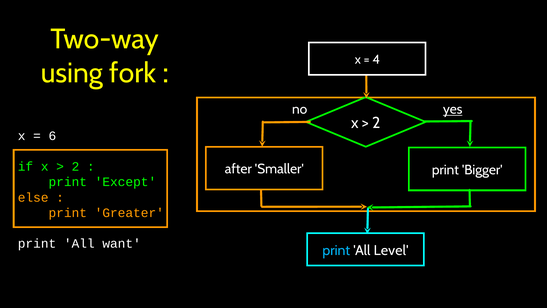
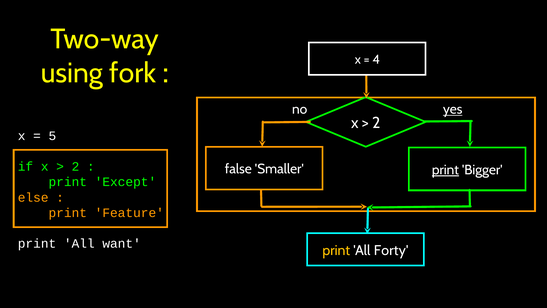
6: 6 -> 5
after: after -> false
print at (445, 170) underline: none -> present
Greater: Greater -> Feature
print at (336, 250) colour: light blue -> yellow
Level: Level -> Forty
